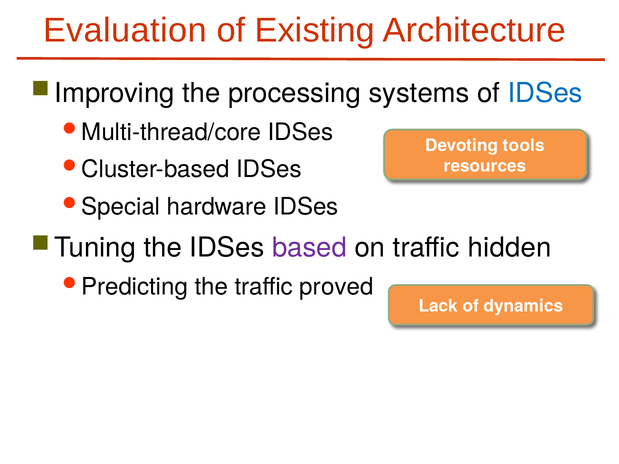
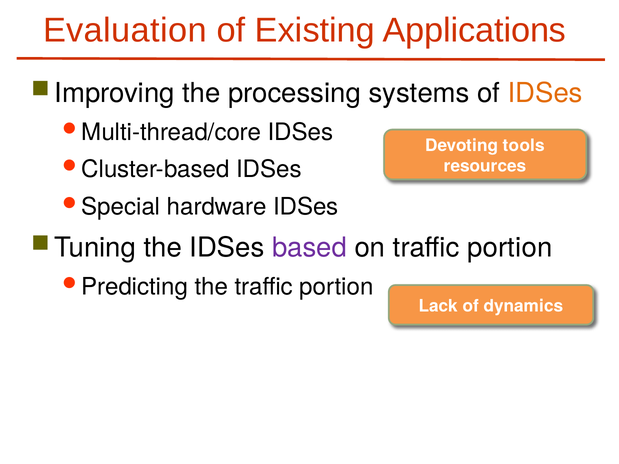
Architecture: Architecture -> Applications
IDSes at (545, 93) colour: blue -> orange
on traffic hidden: hidden -> portion
the traffic proved: proved -> portion
